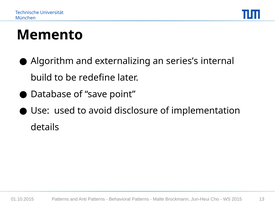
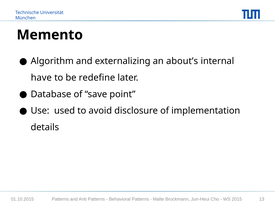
series’s: series’s -> about’s
build: build -> have
